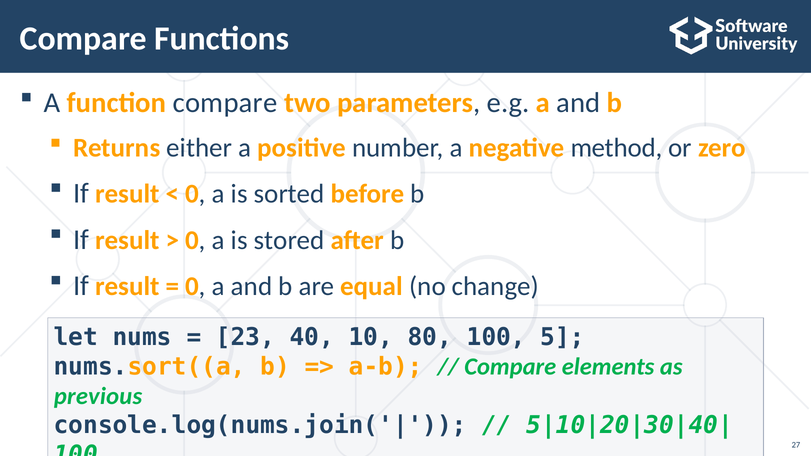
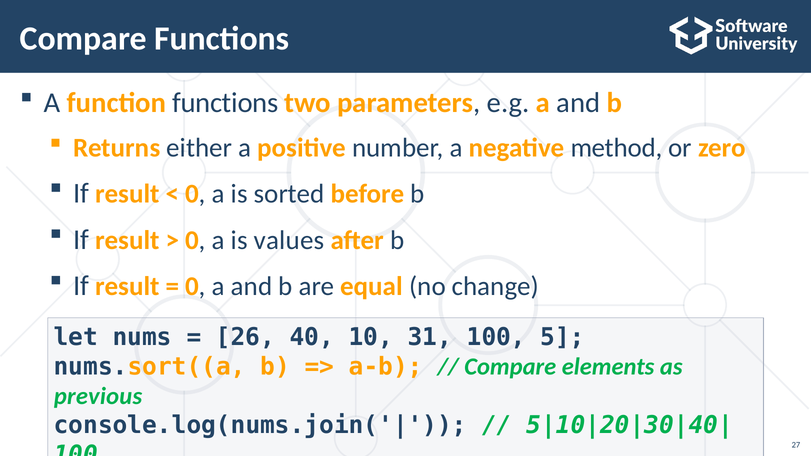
function compare: compare -> functions
stored: stored -> values
23: 23 -> 26
80: 80 -> 31
